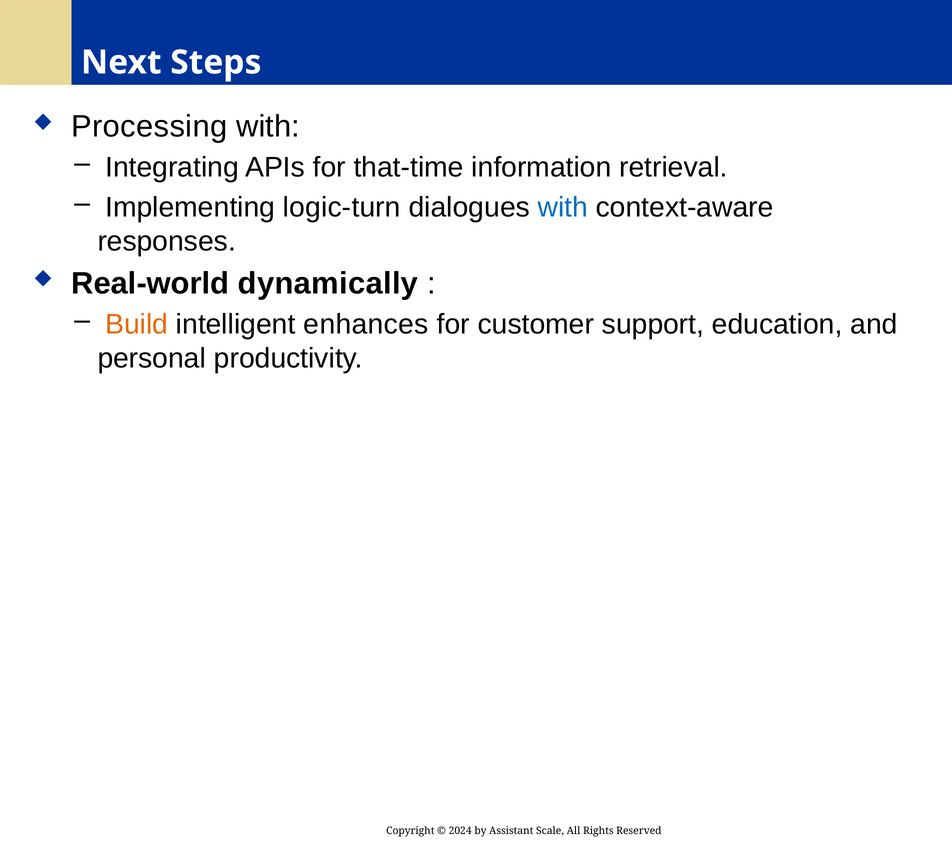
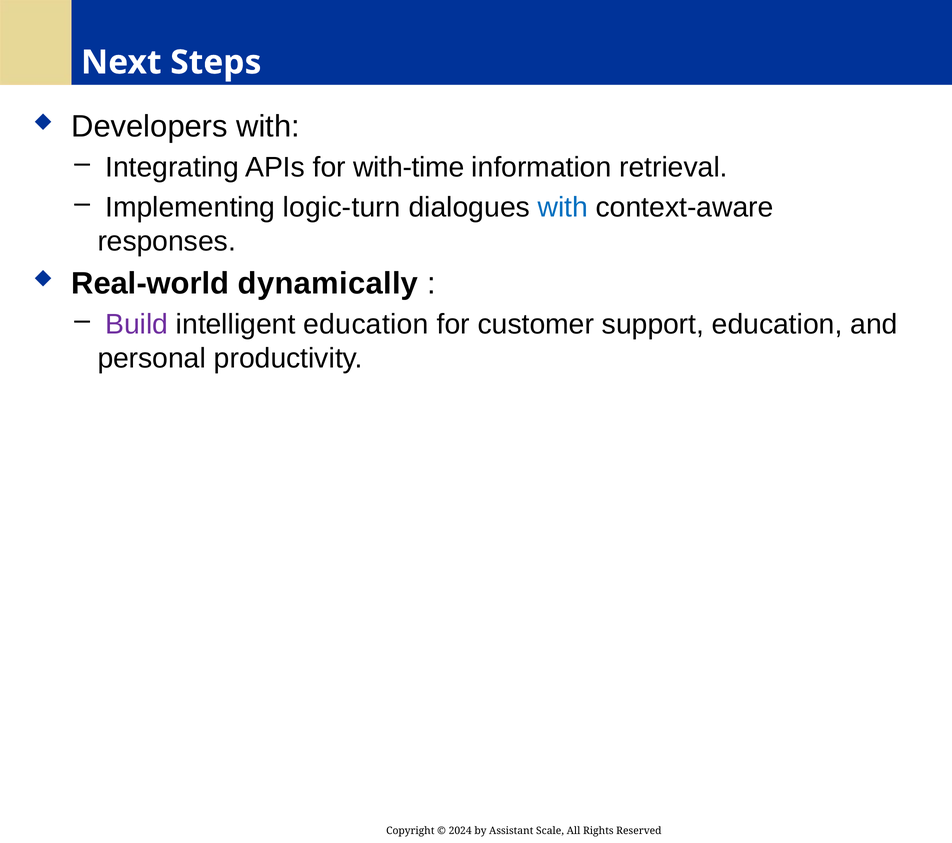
Processing: Processing -> Developers
that-time: that-time -> with-time
Build colour: orange -> purple
intelligent enhances: enhances -> education
